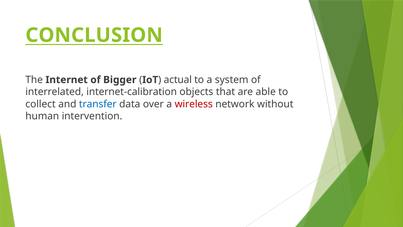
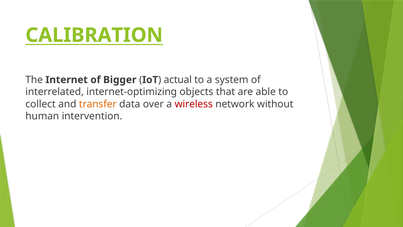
CONCLUSION: CONCLUSION -> CALIBRATION
internet-calibration: internet-calibration -> internet-optimizing
transfer colour: blue -> orange
